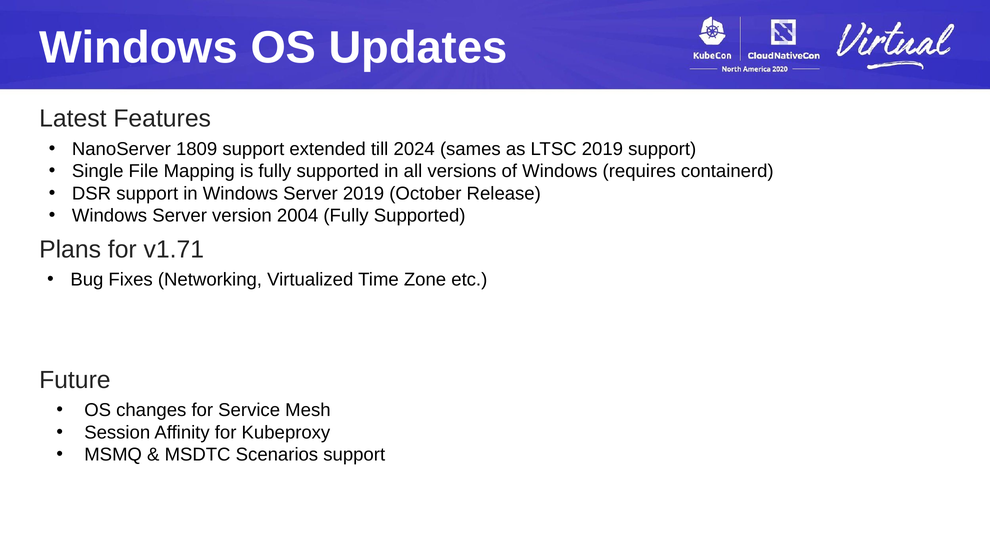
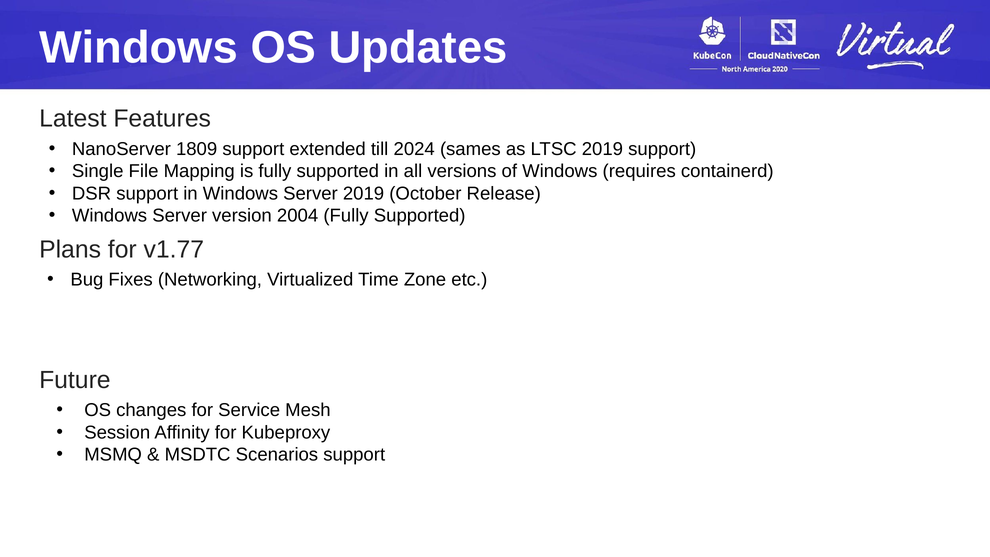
v1.71: v1.71 -> v1.77
